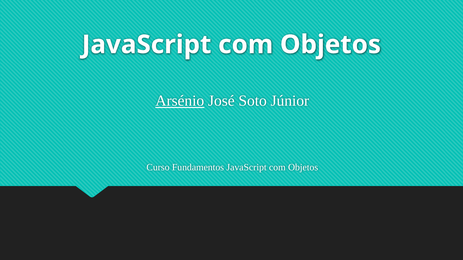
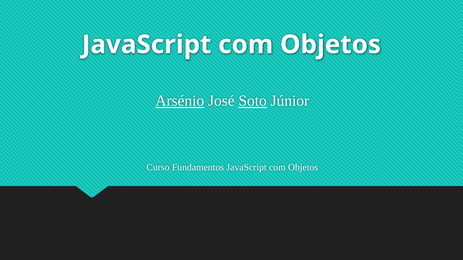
Soto underline: none -> present
